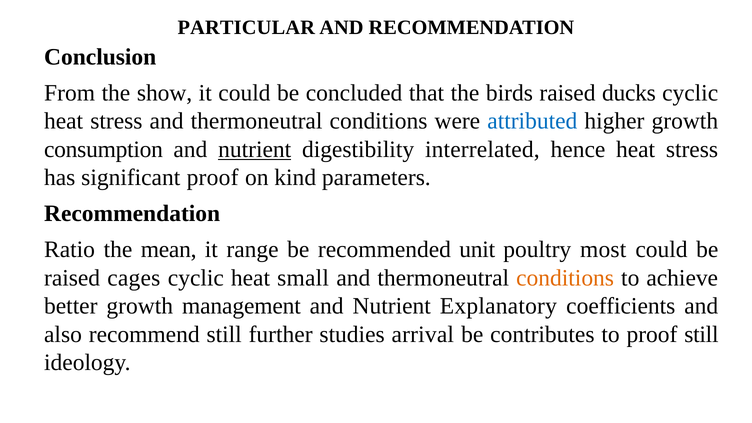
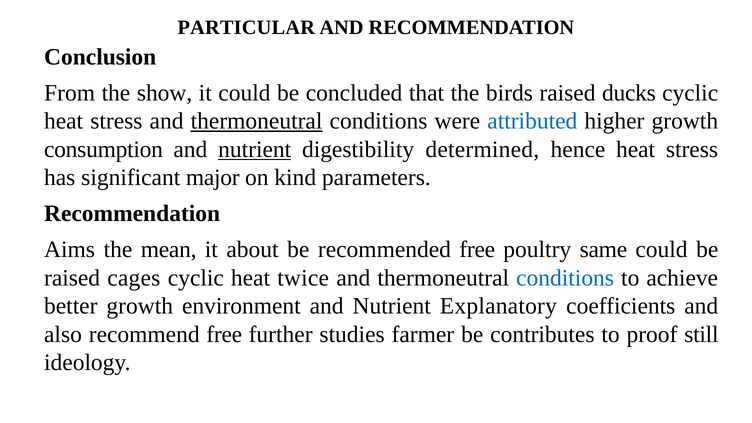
thermoneutral at (257, 121) underline: none -> present
interrelated: interrelated -> determined
significant proof: proof -> major
Ratio: Ratio -> Aims
range: range -> about
recommended unit: unit -> free
most: most -> same
small: small -> twice
conditions at (565, 278) colour: orange -> blue
management: management -> environment
recommend still: still -> free
arrival: arrival -> farmer
